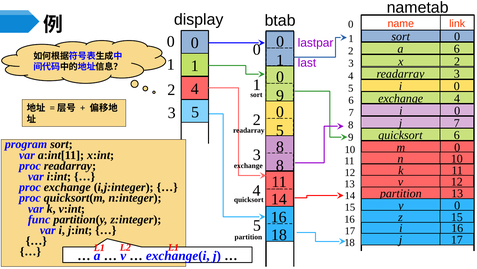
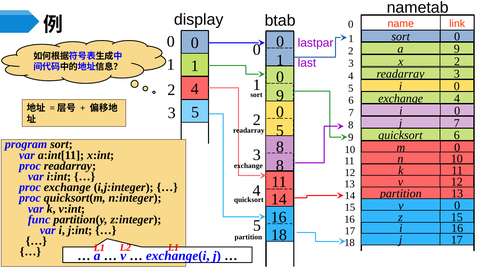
2 6: 6 -> 9
